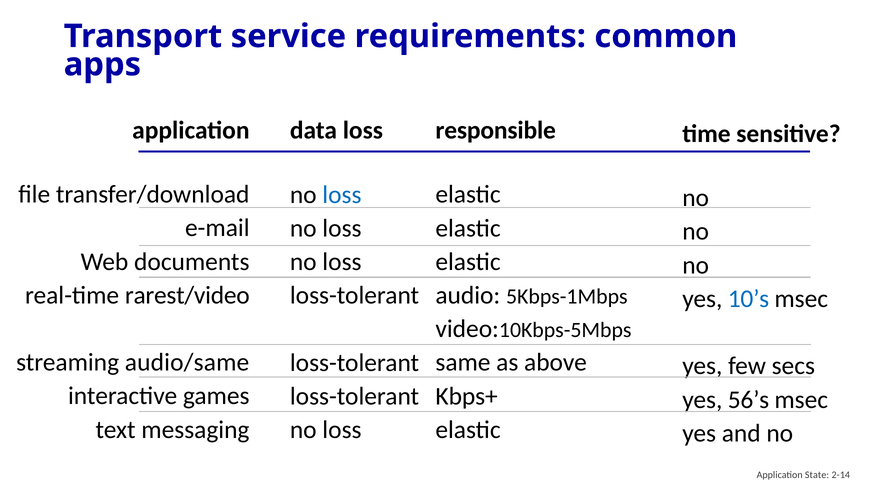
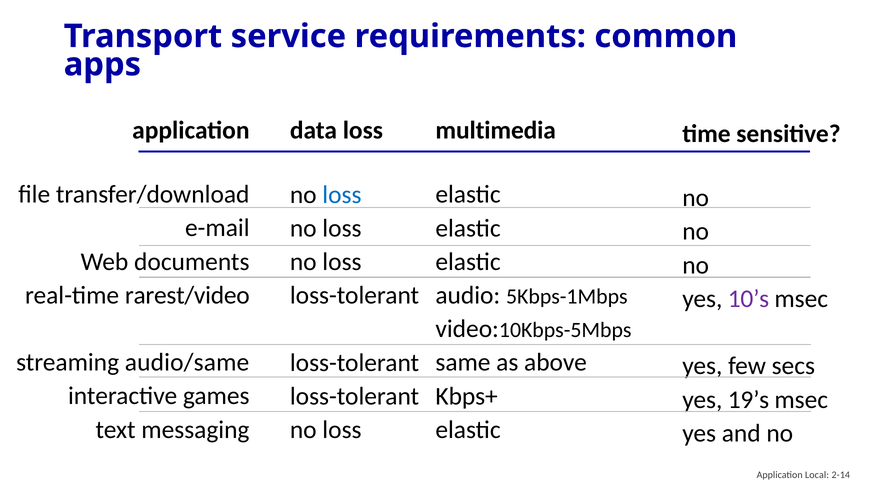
responsible: responsible -> multimedia
10’s colour: blue -> purple
56’s: 56’s -> 19’s
State: State -> Local
